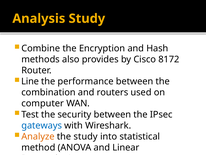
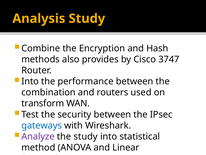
8172: 8172 -> 3747
Line at (30, 81): Line -> Into
computer: computer -> transform
Analyze colour: orange -> purple
